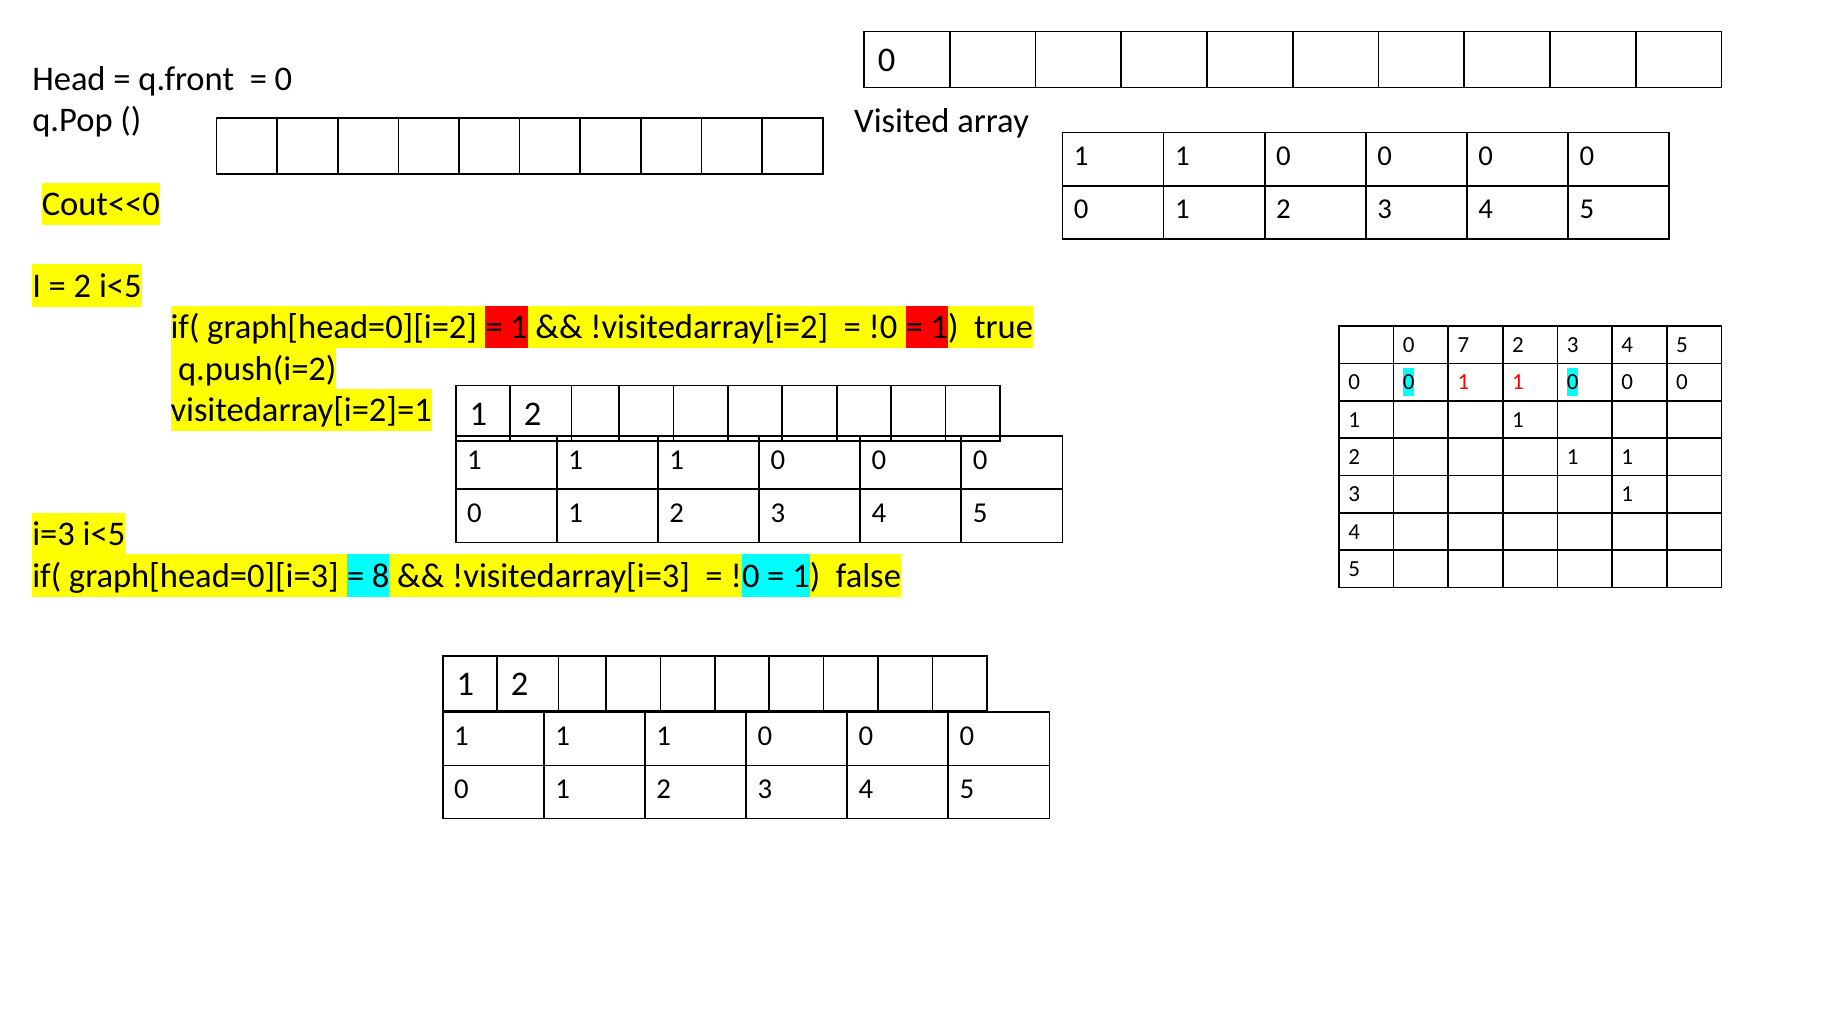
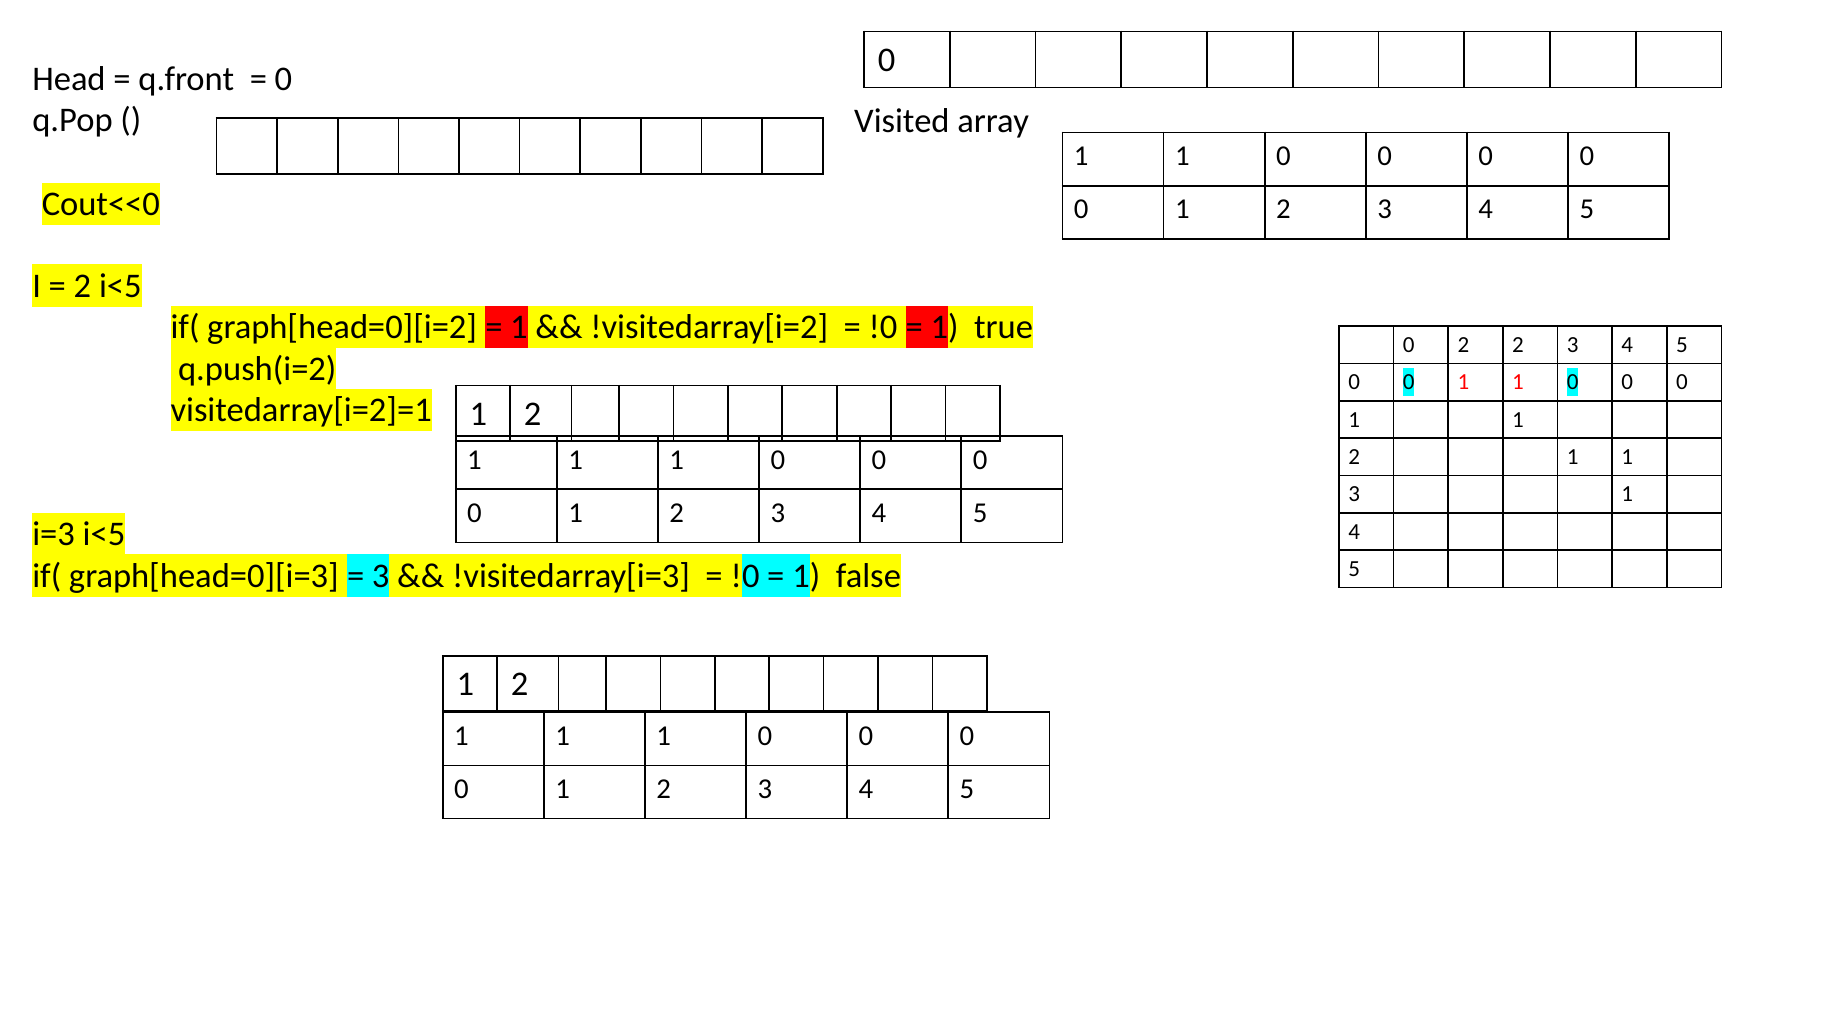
0 7: 7 -> 2
8 at (381, 576): 8 -> 3
